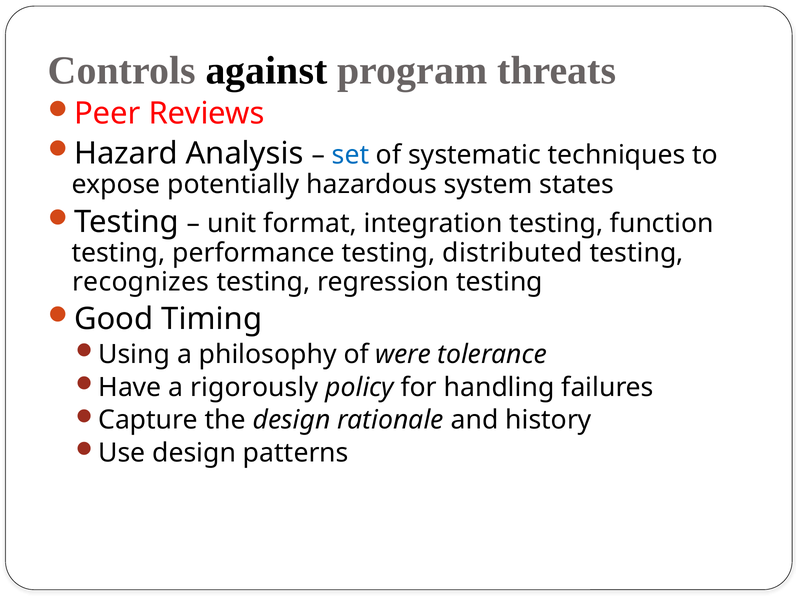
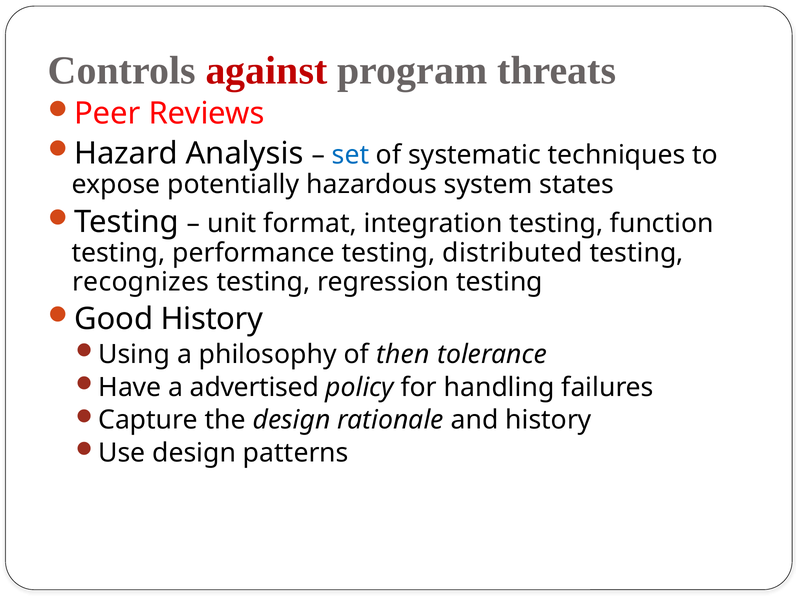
against colour: black -> red
Good Timing: Timing -> History
were: were -> then
rigorously: rigorously -> advertised
